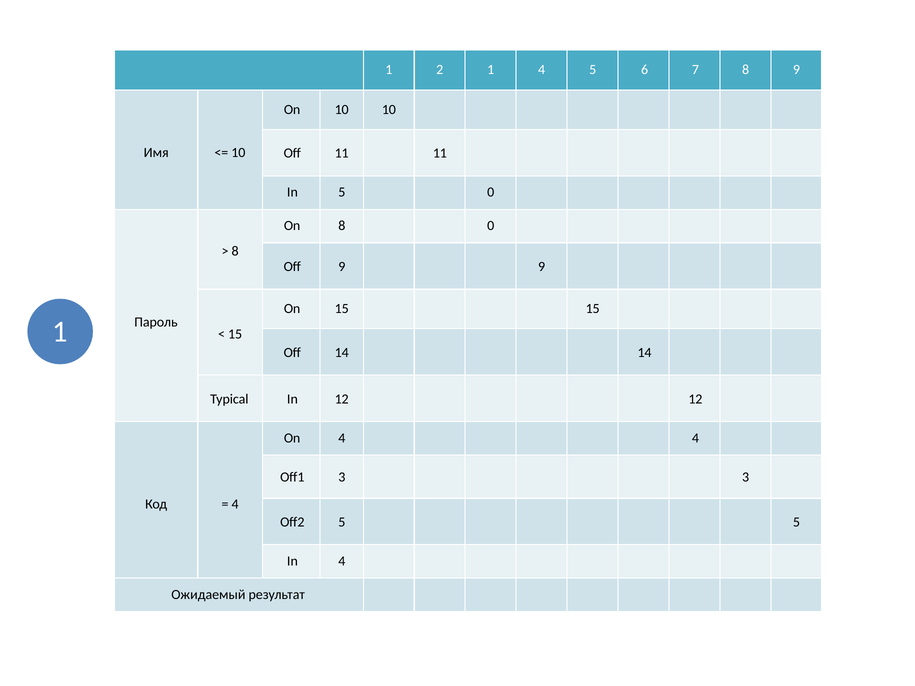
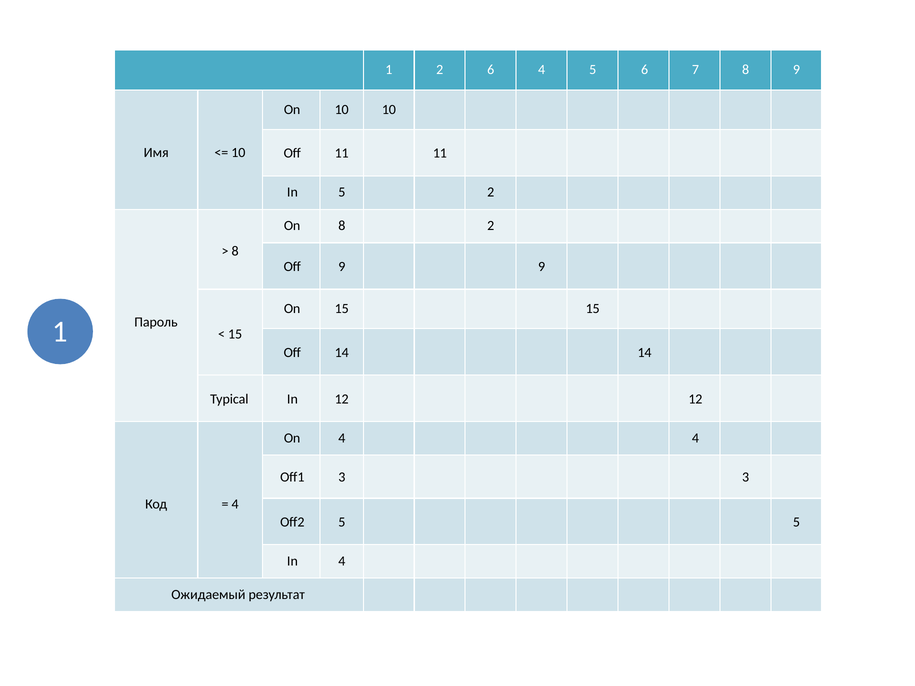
2 1: 1 -> 6
5 0: 0 -> 2
8 0: 0 -> 2
